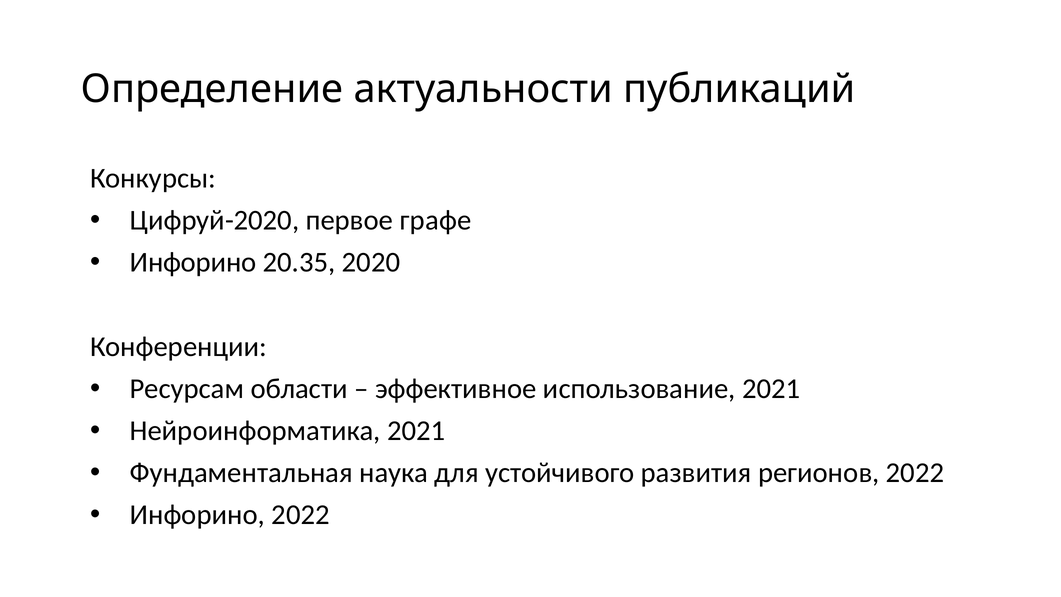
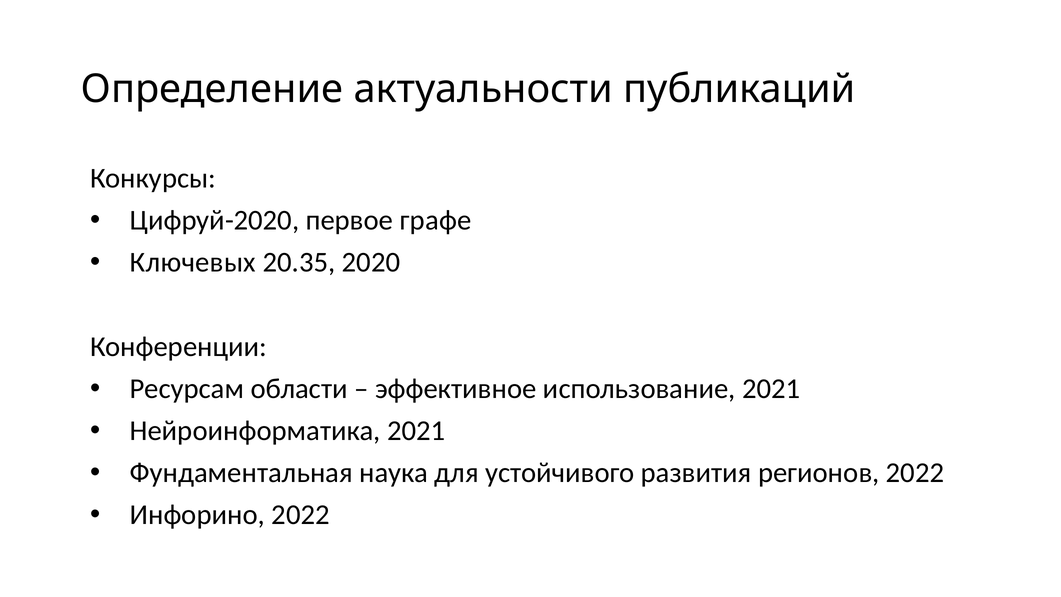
Инфорино at (193, 262): Инфорино -> Ключевых
